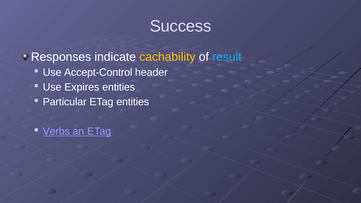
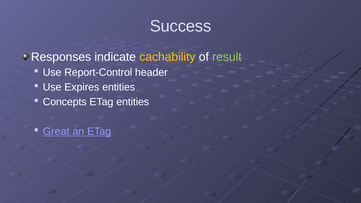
result colour: light blue -> light green
Accept-Control: Accept-Control -> Report-Control
Particular: Particular -> Concepts
Verbs: Verbs -> Great
